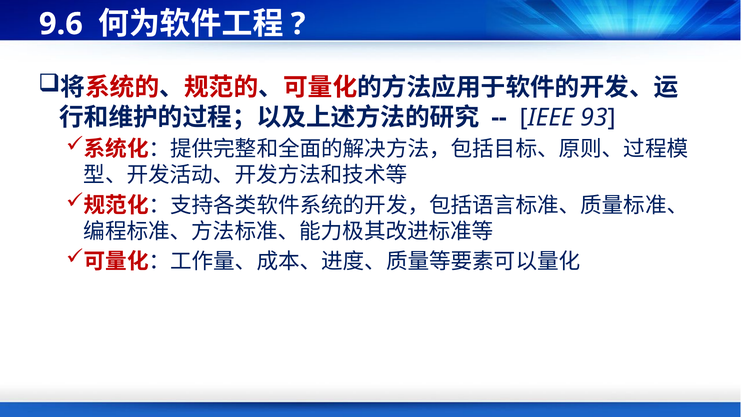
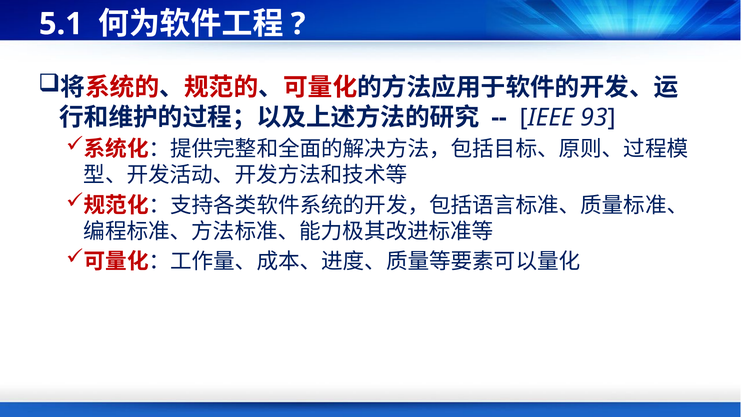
9.6: 9.6 -> 5.1
